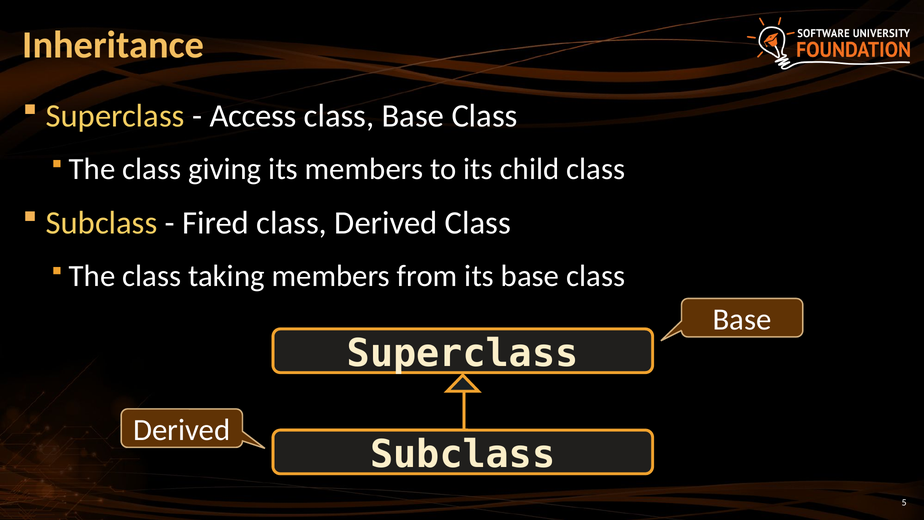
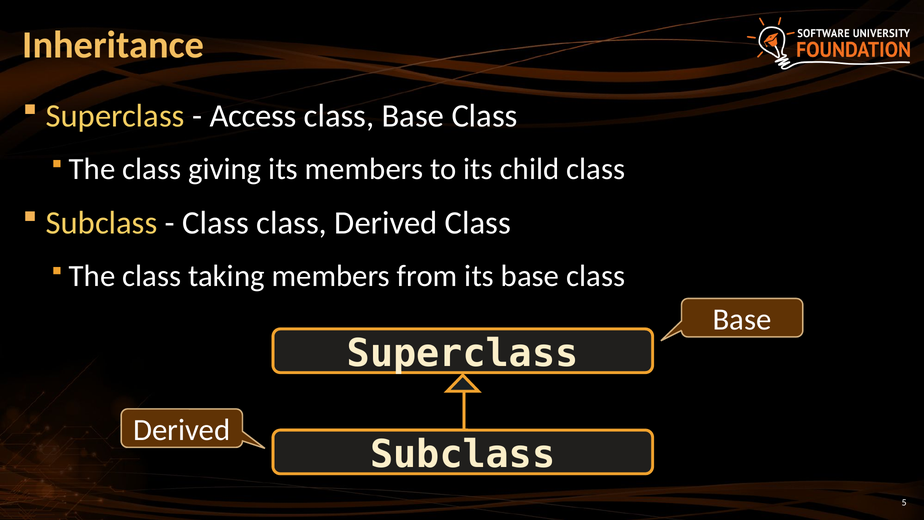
Fired at (216, 223): Fired -> Class
